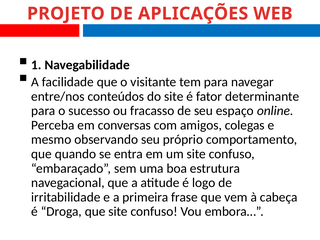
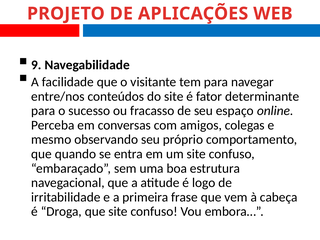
1: 1 -> 9
